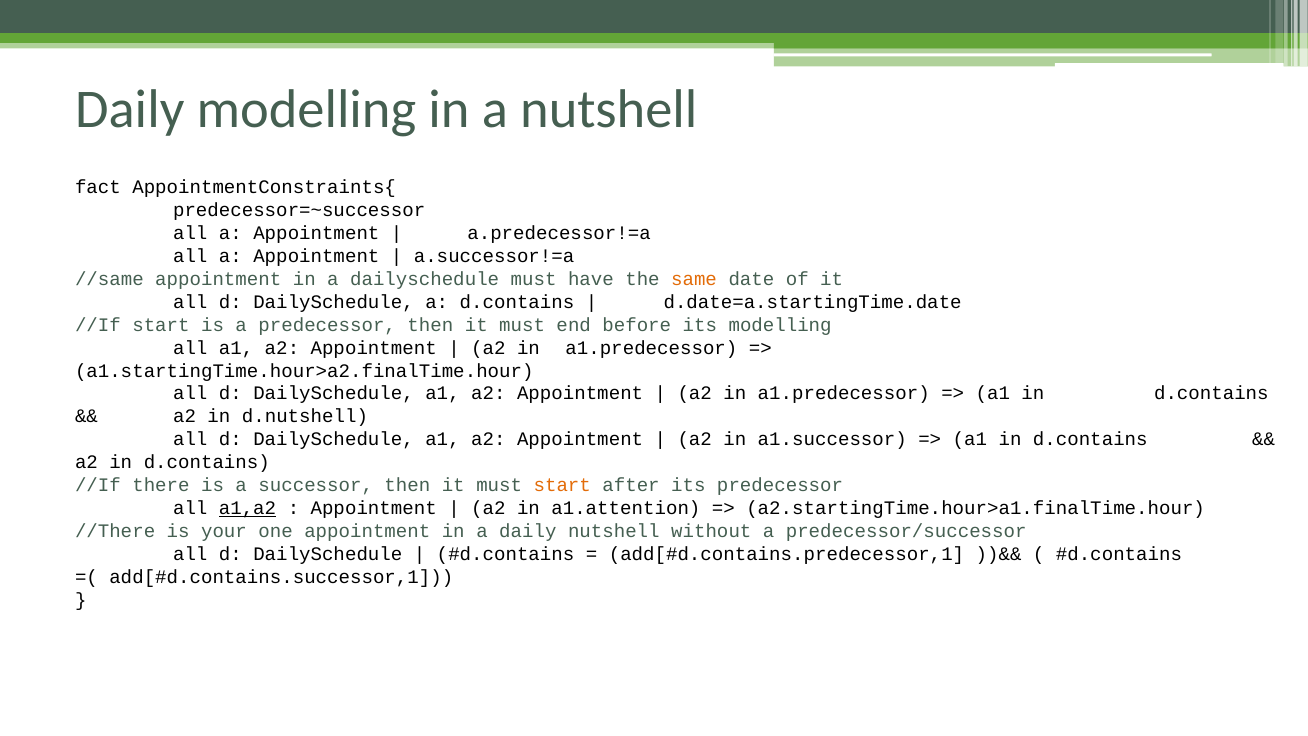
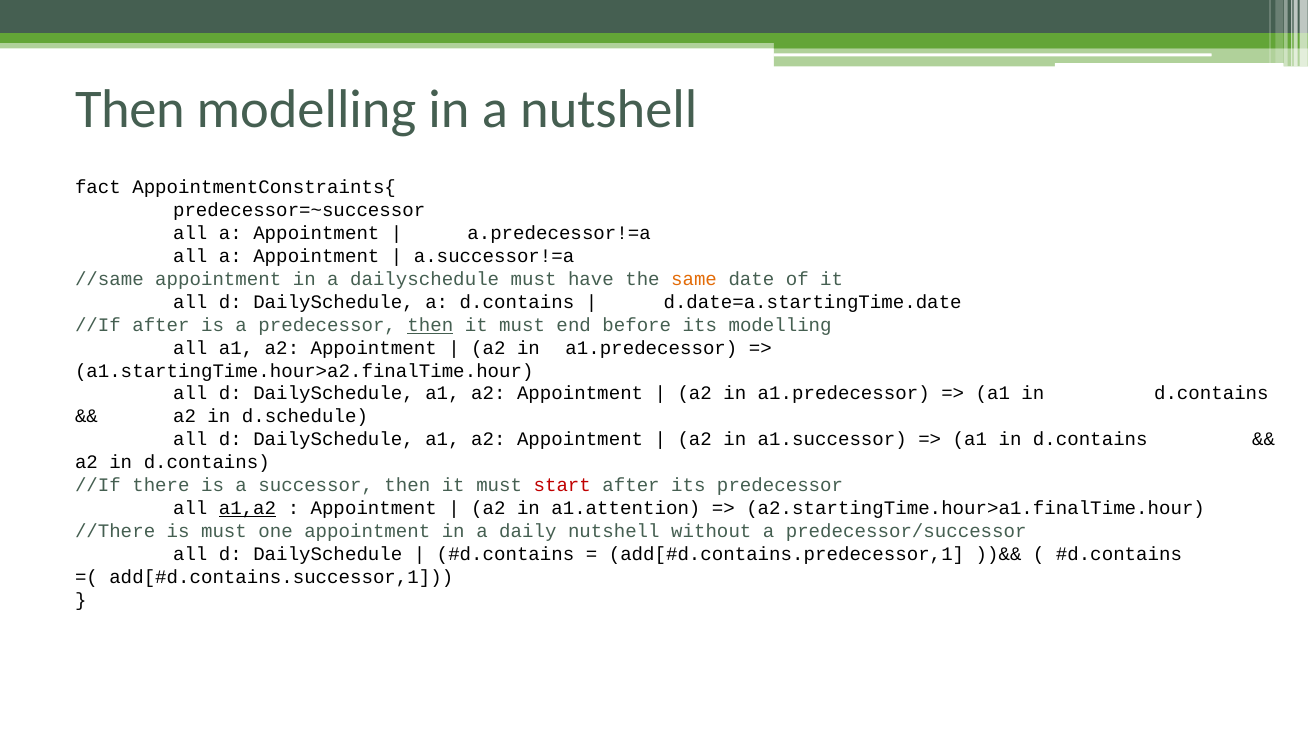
Daily at (130, 109): Daily -> Then
//If start: start -> after
then at (430, 325) underline: none -> present
d.nutshell: d.nutshell -> d.schedule
start at (562, 485) colour: orange -> red
is your: your -> must
